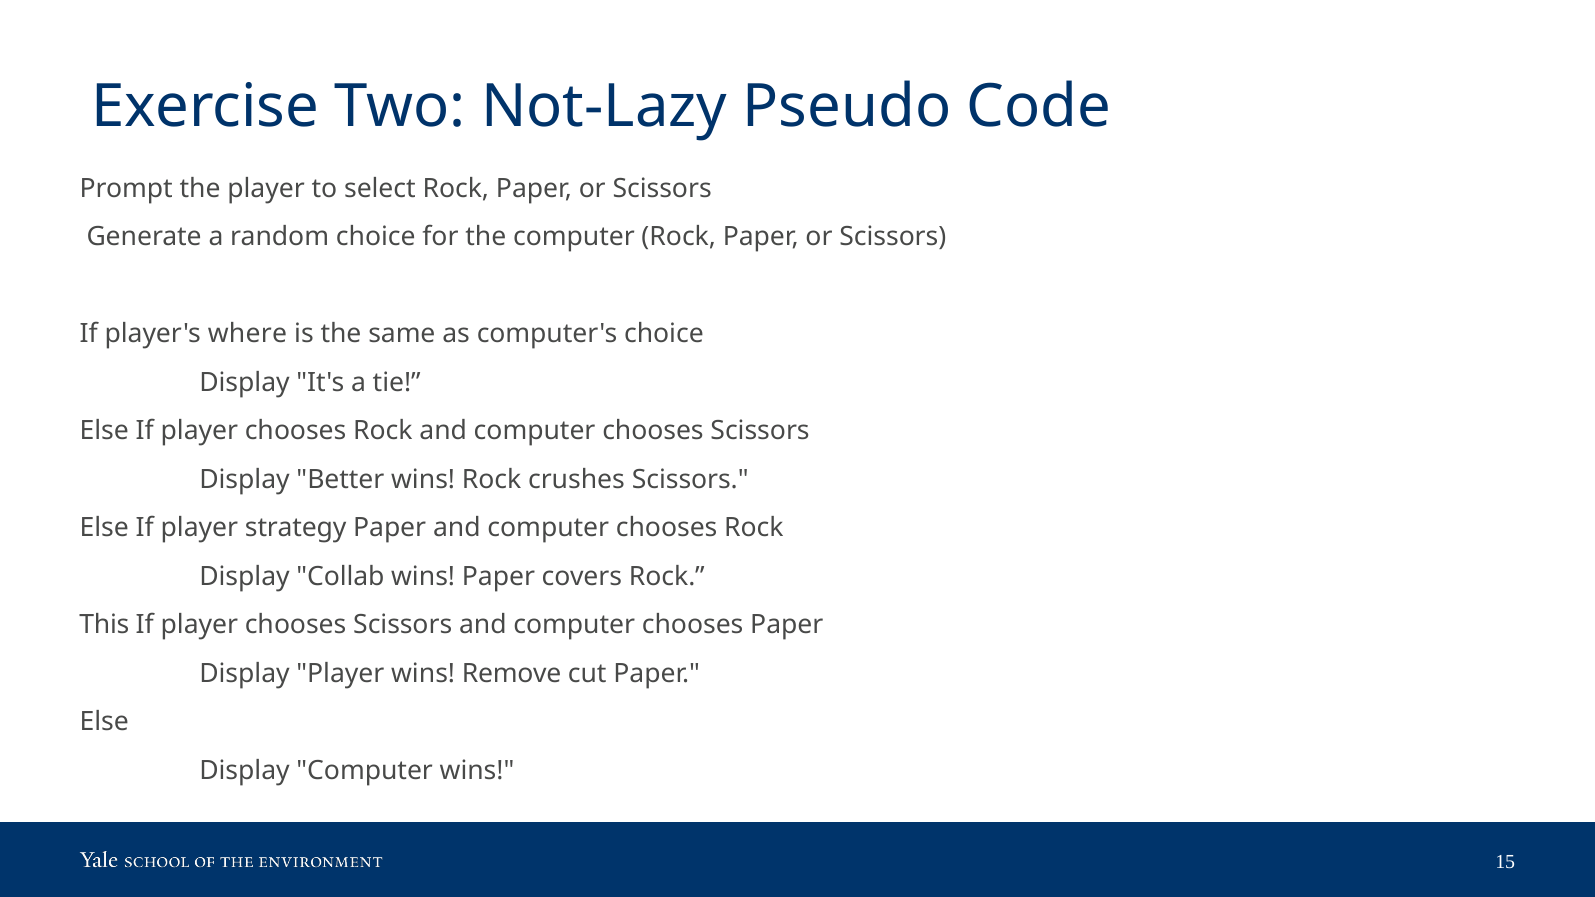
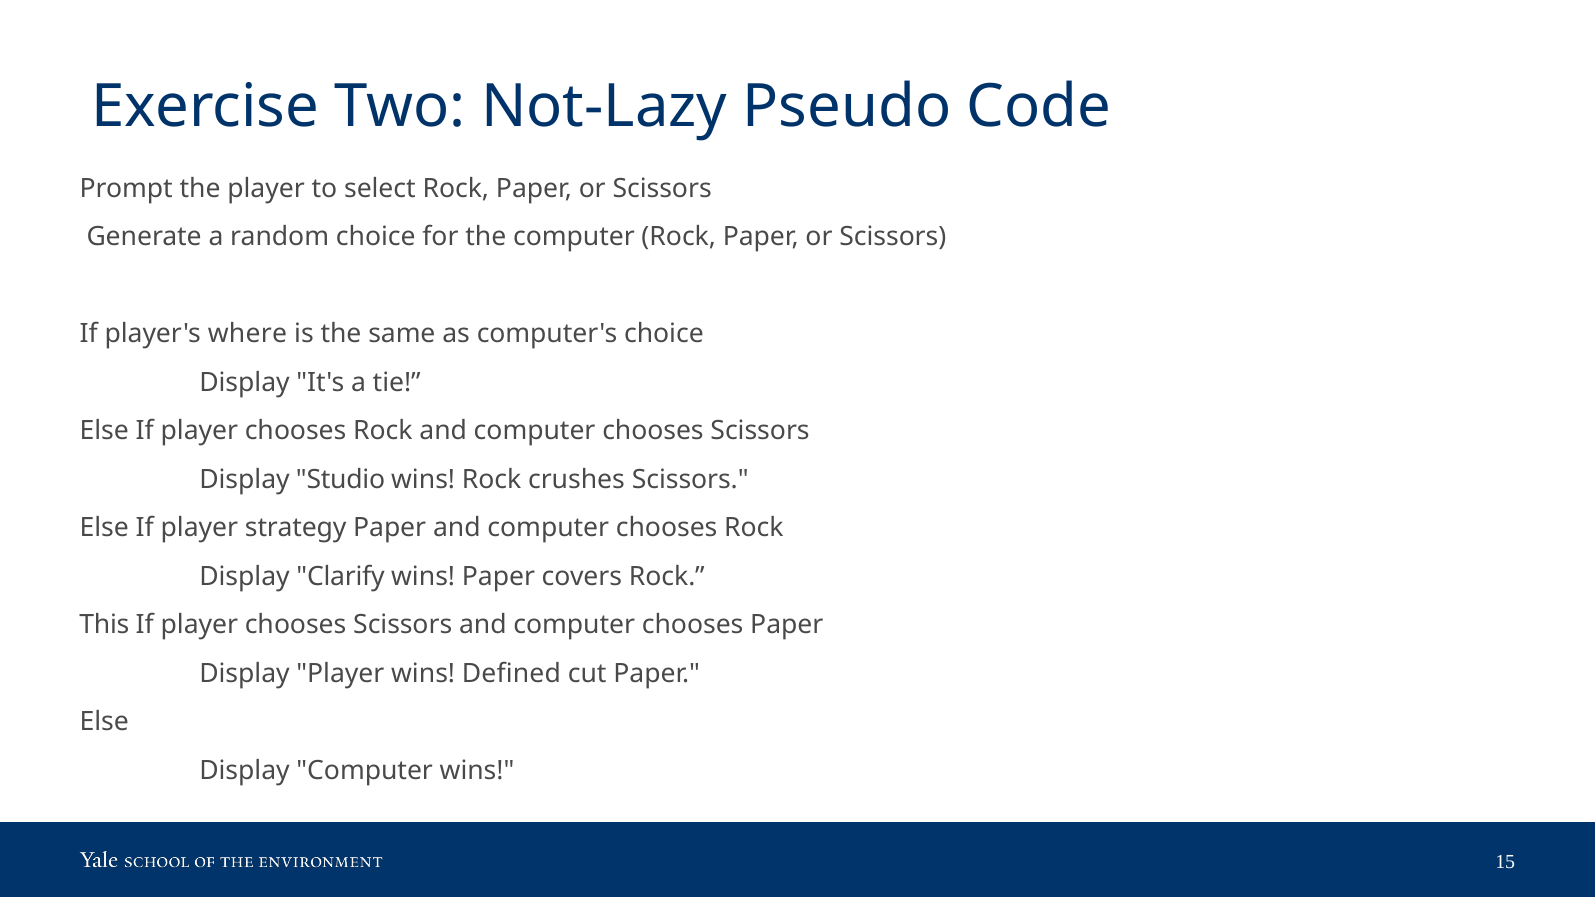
Better: Better -> Studio
Collab: Collab -> Clarify
Remove: Remove -> Defined
